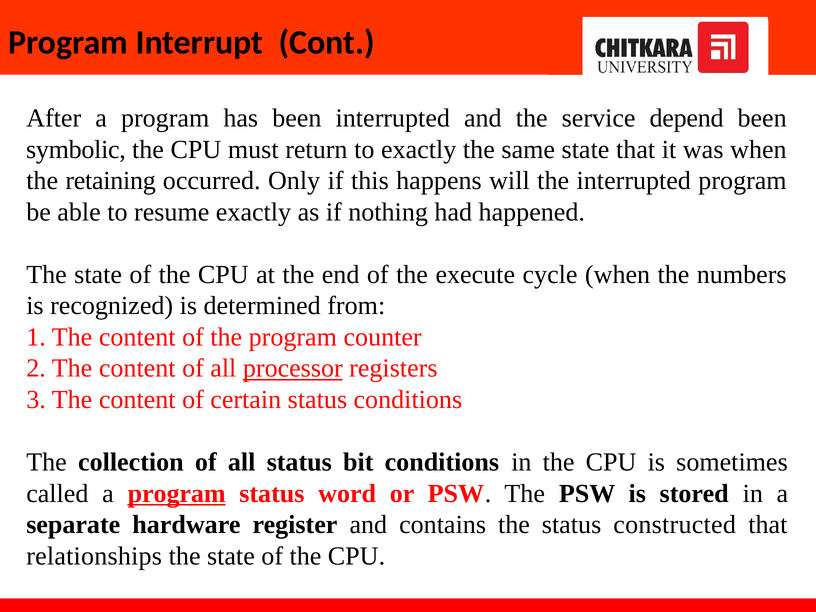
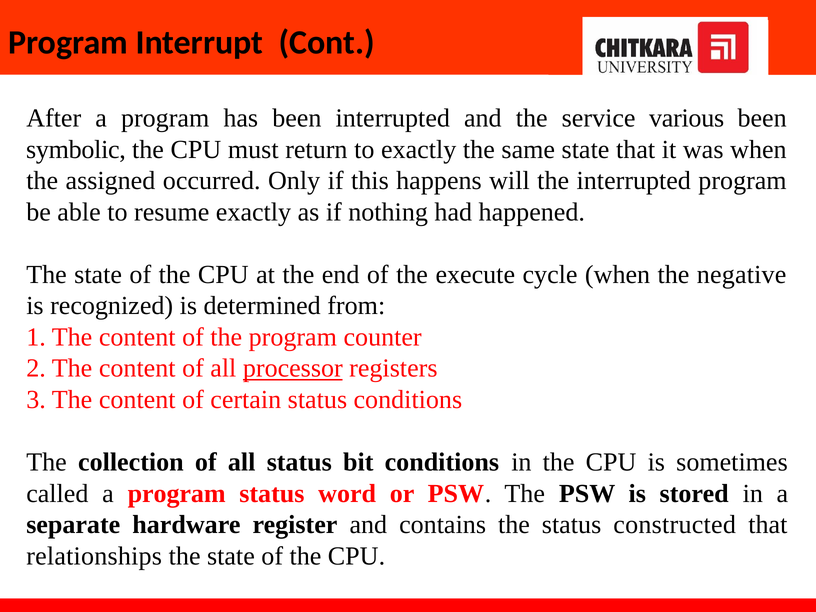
depend: depend -> various
retaining: retaining -> assigned
numbers: numbers -> negative
program at (177, 493) underline: present -> none
